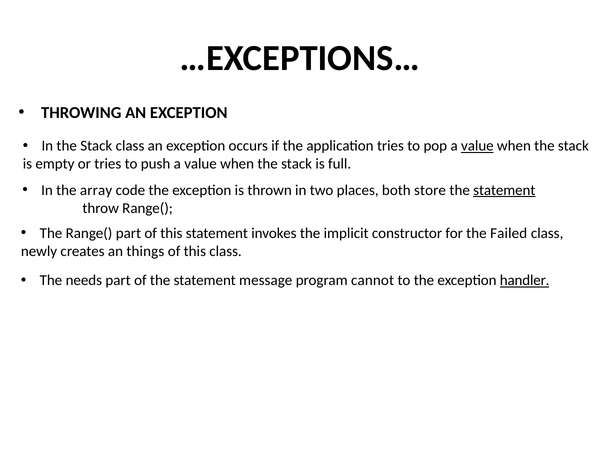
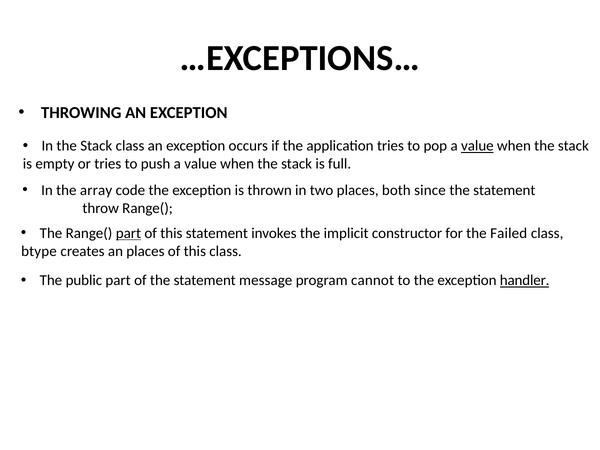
store: store -> since
statement at (504, 190) underline: present -> none
part at (128, 233) underline: none -> present
newly: newly -> btype
an things: things -> places
needs: needs -> public
